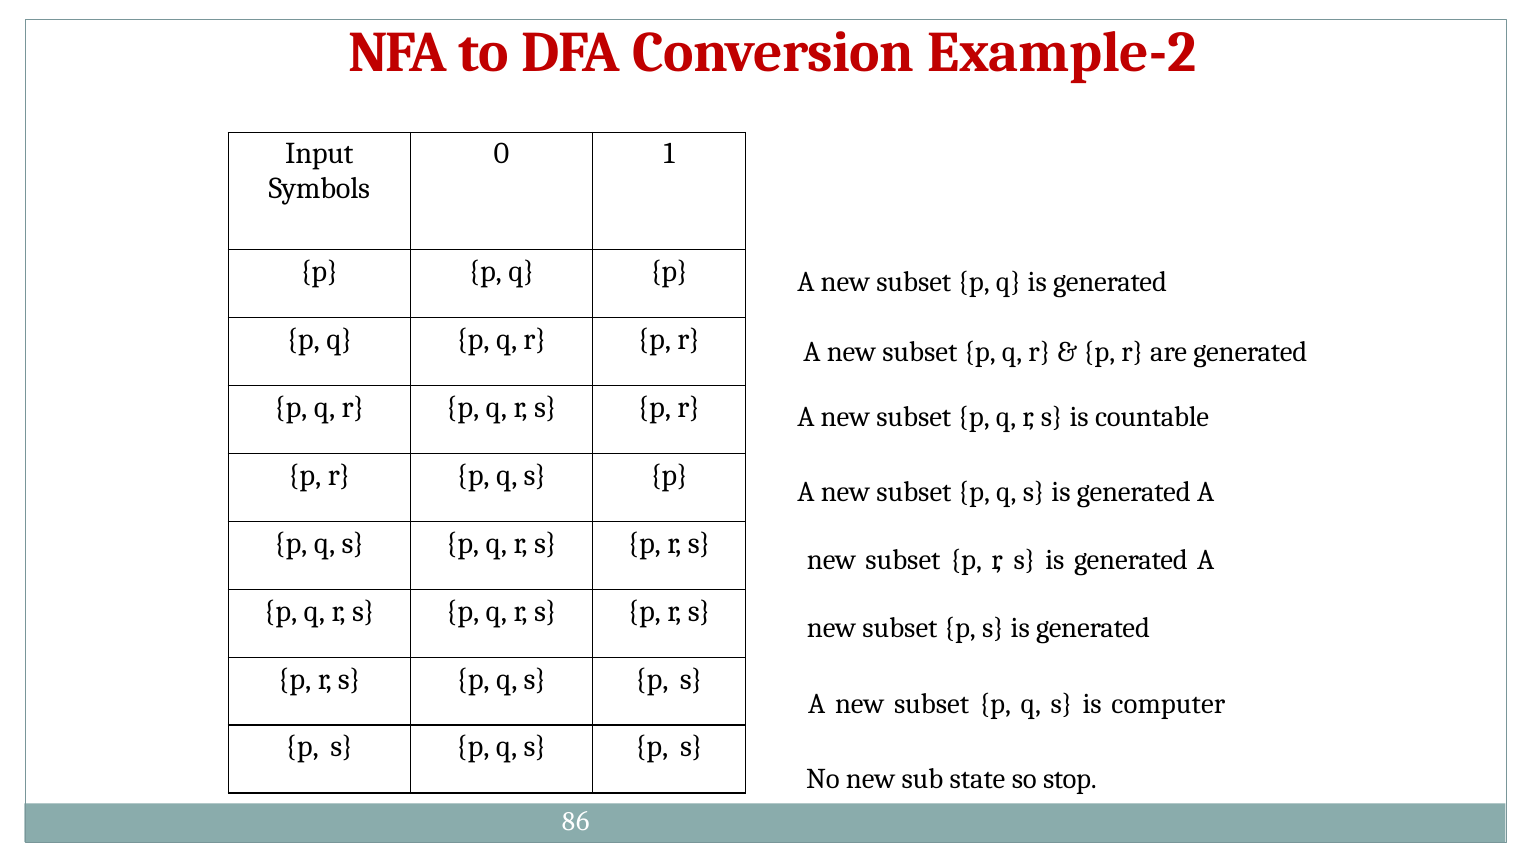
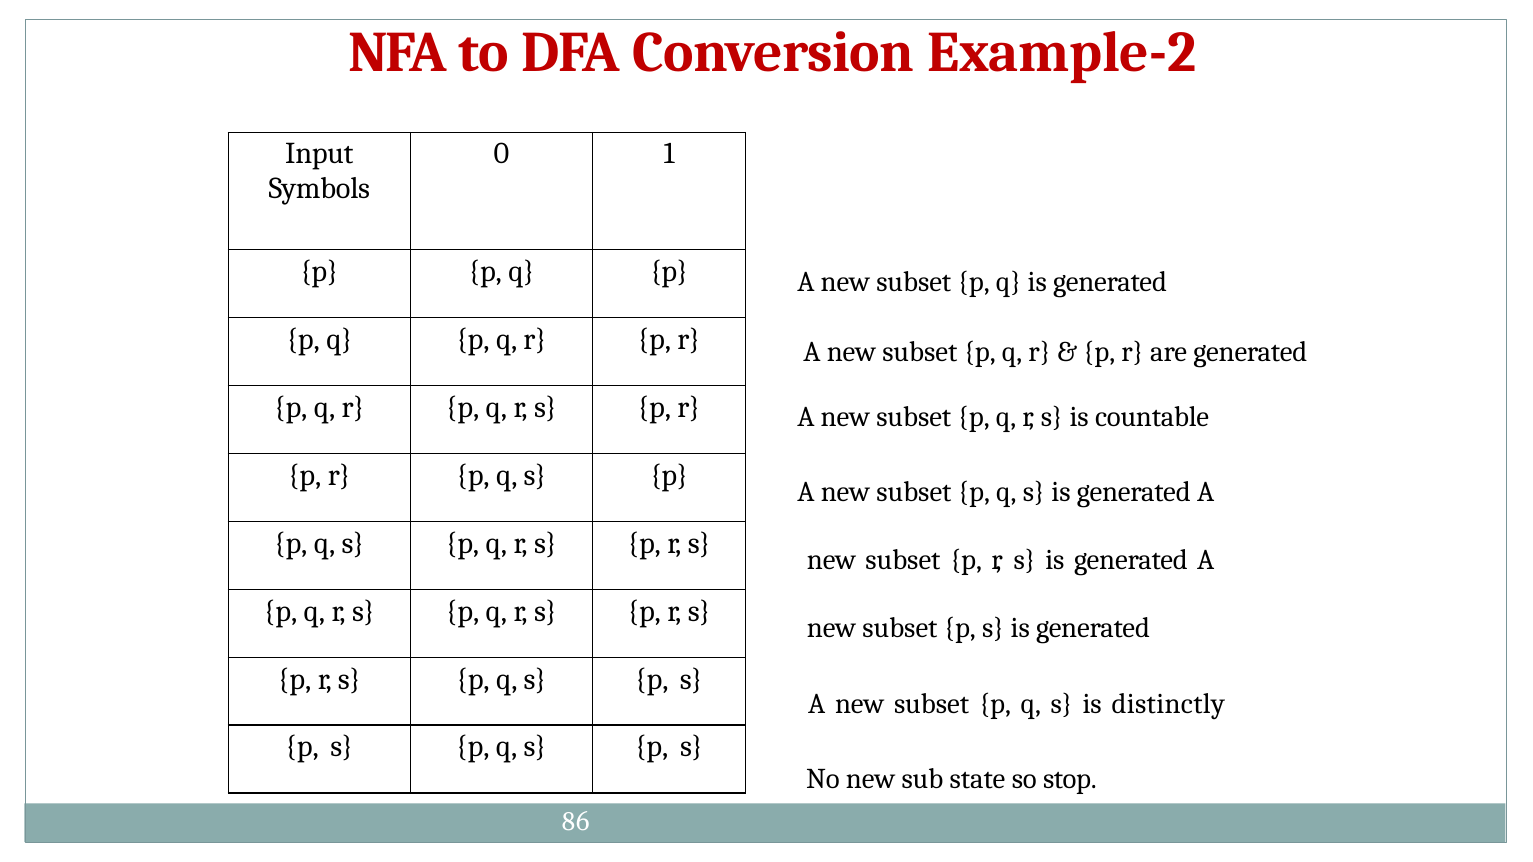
computer: computer -> distinctly
